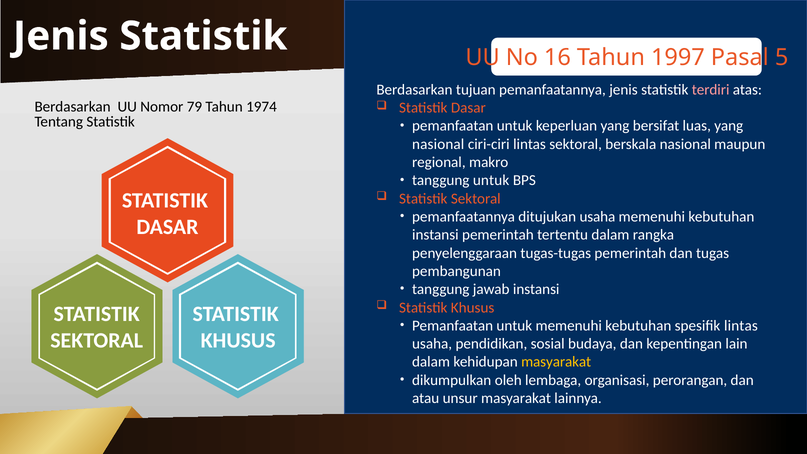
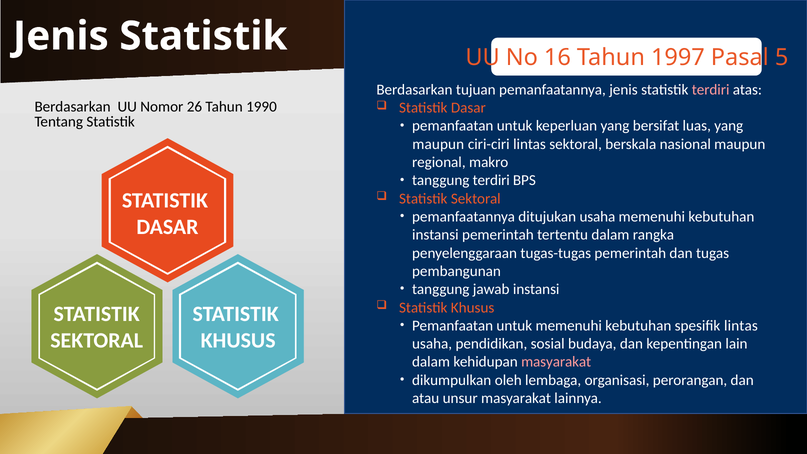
79: 79 -> 26
1974: 1974 -> 1990
nasional at (438, 144): nasional -> maupun
tanggung untuk: untuk -> terdiri
masyarakat at (556, 362) colour: yellow -> pink
